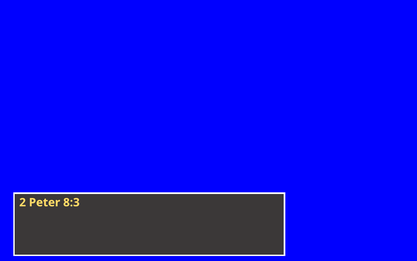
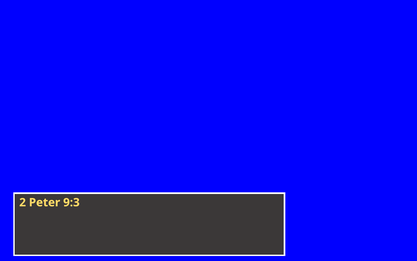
8:3: 8:3 -> 9:3
